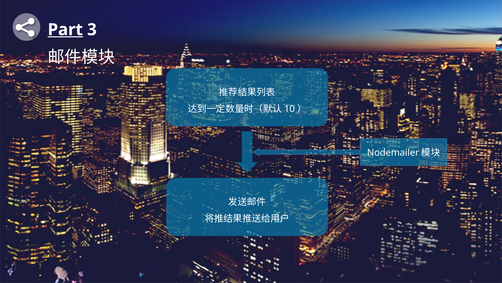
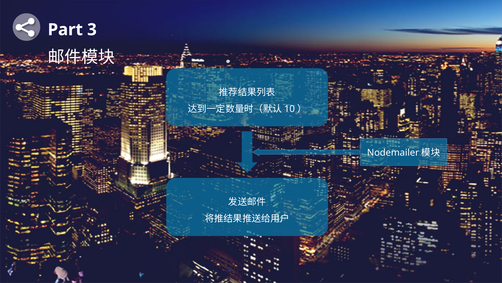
Part underline: present -> none
